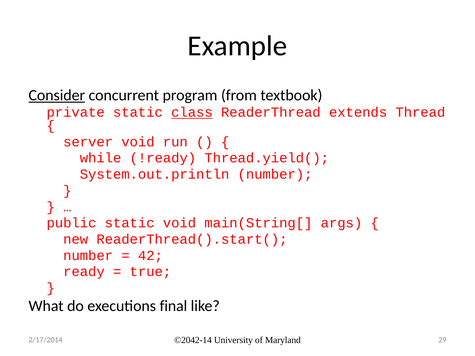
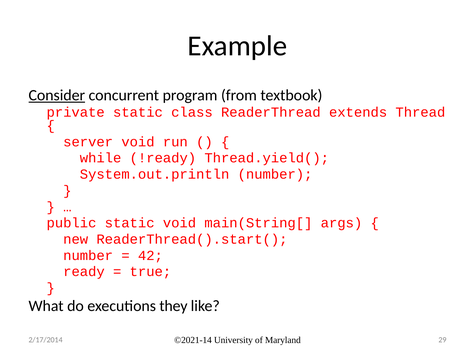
class underline: present -> none
final: final -> they
©2042-14: ©2042-14 -> ©2021-14
